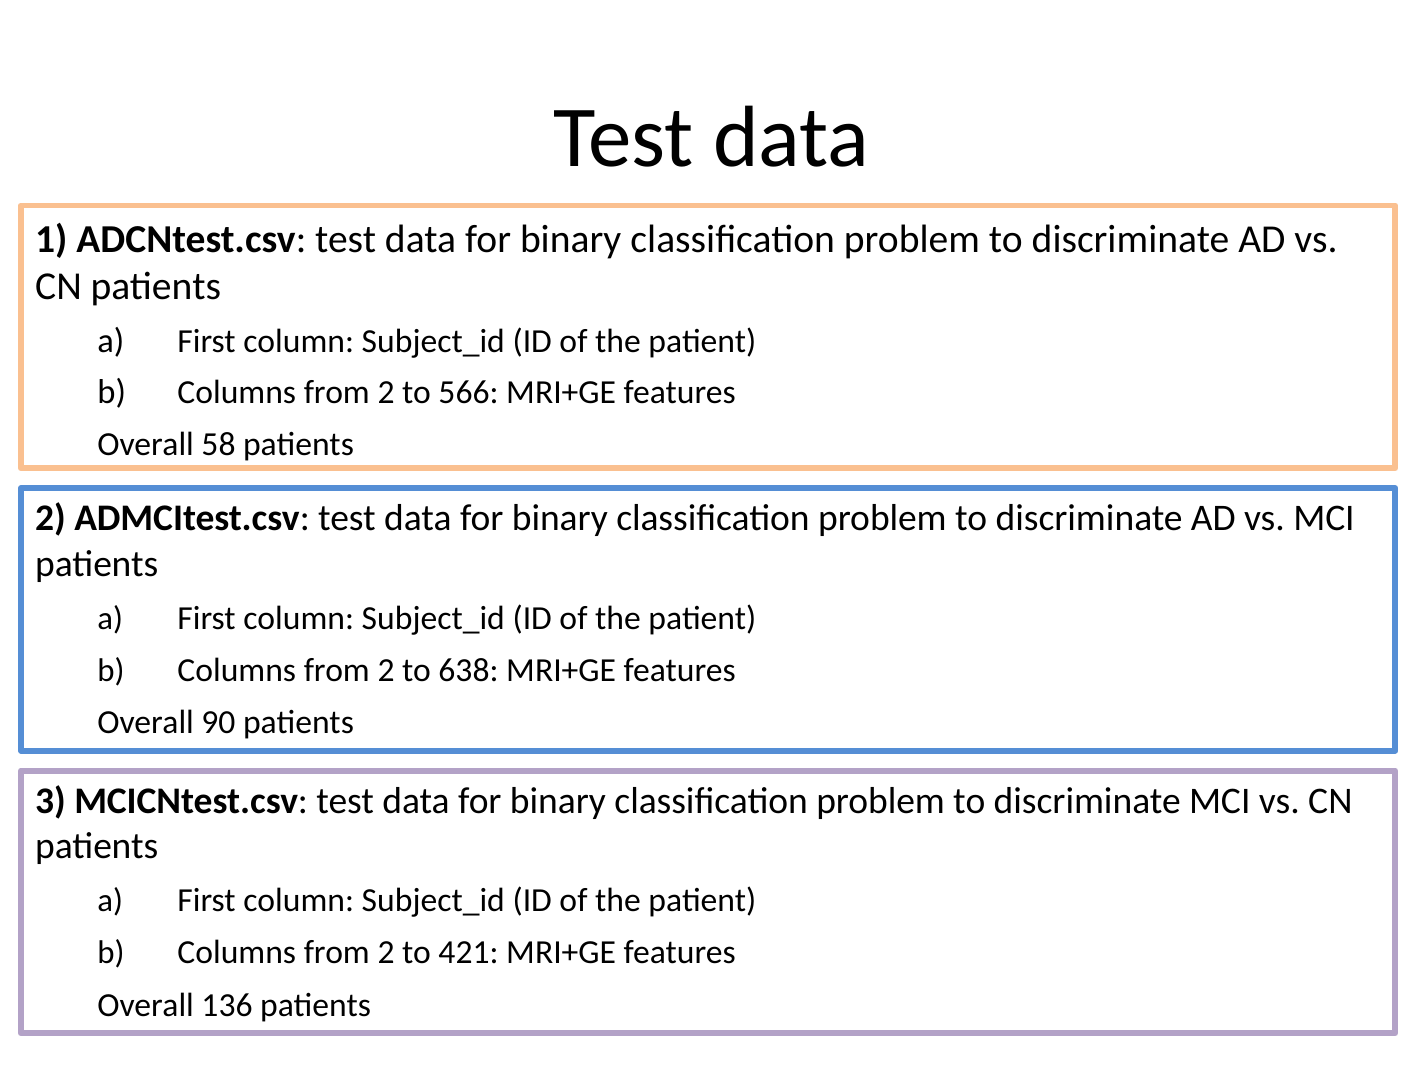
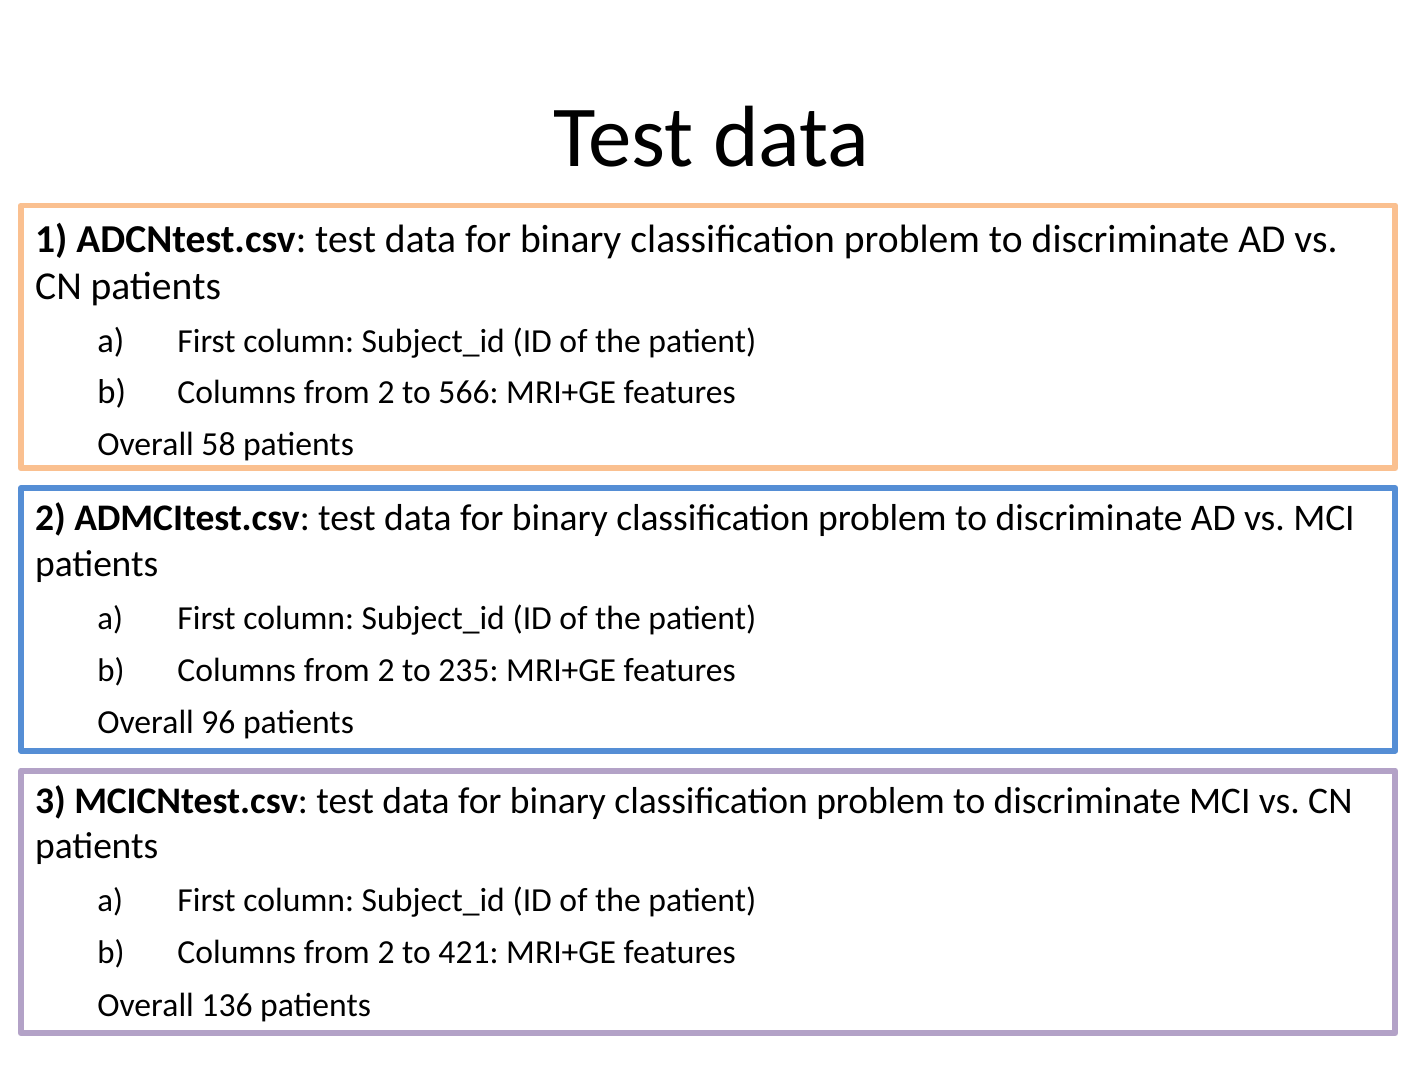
638: 638 -> 235
90: 90 -> 96
